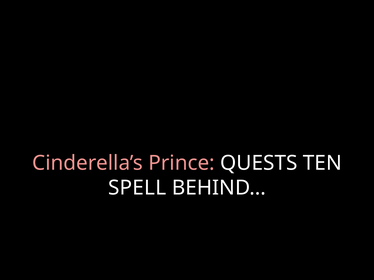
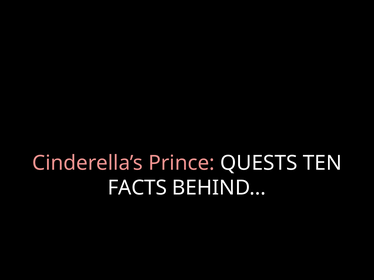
SPELL: SPELL -> FACTS
